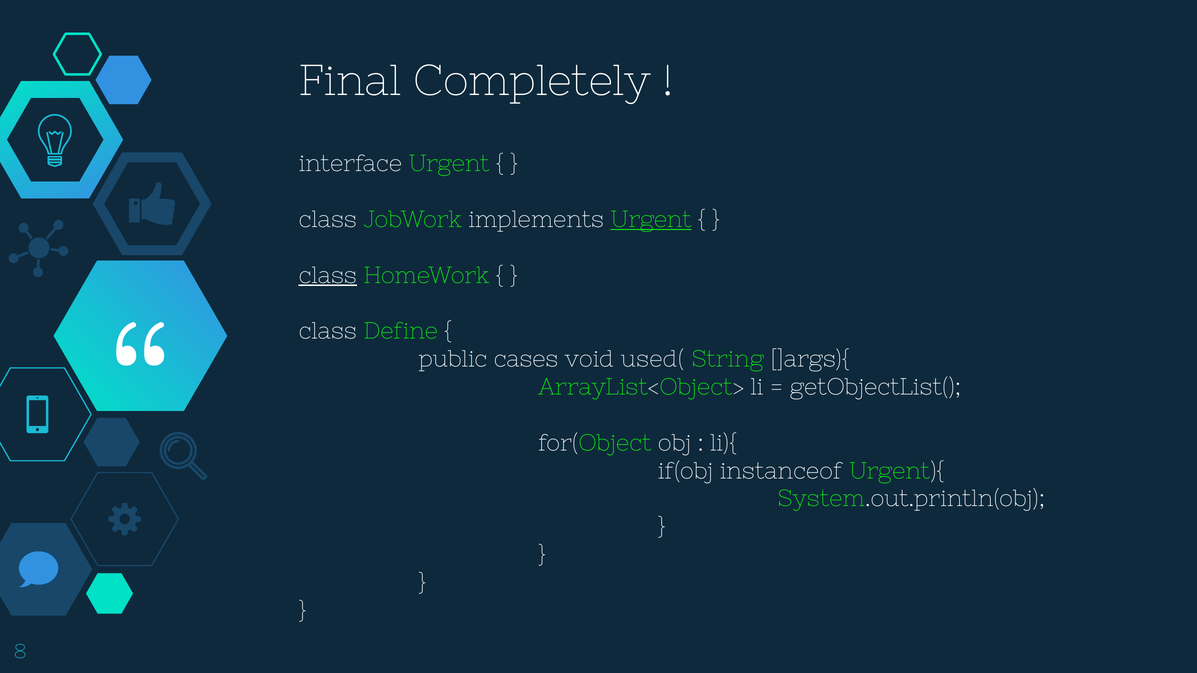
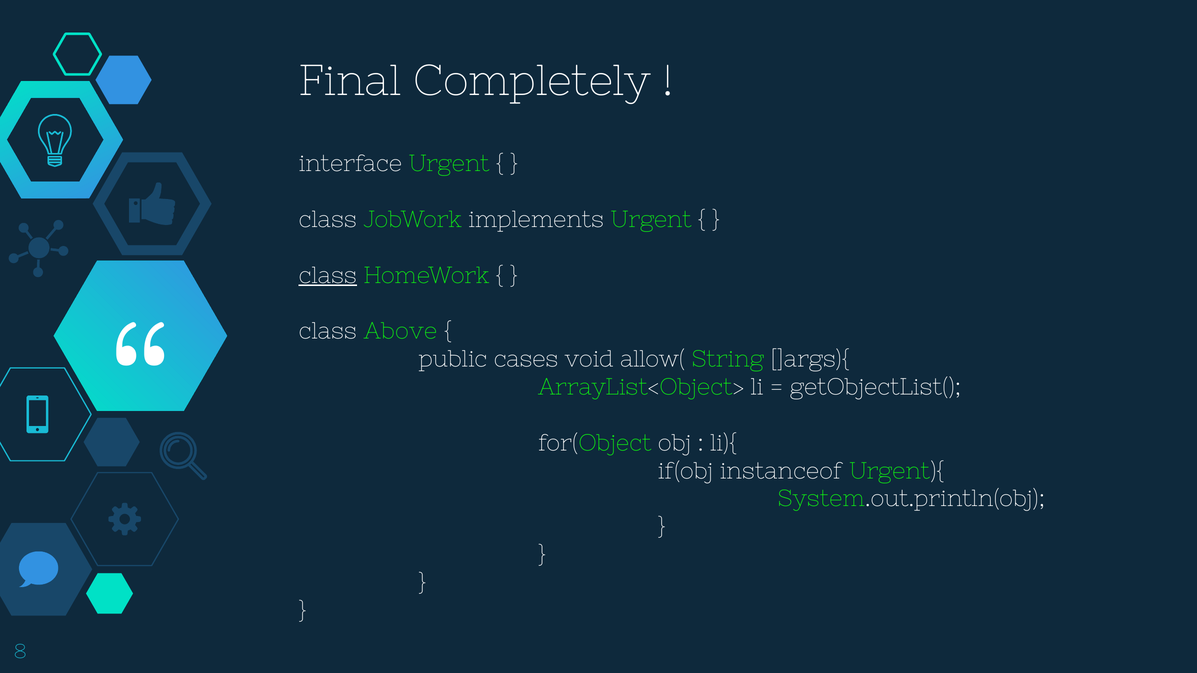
Urgent at (651, 220) underline: present -> none
Define: Define -> Above
used(: used( -> allow(
